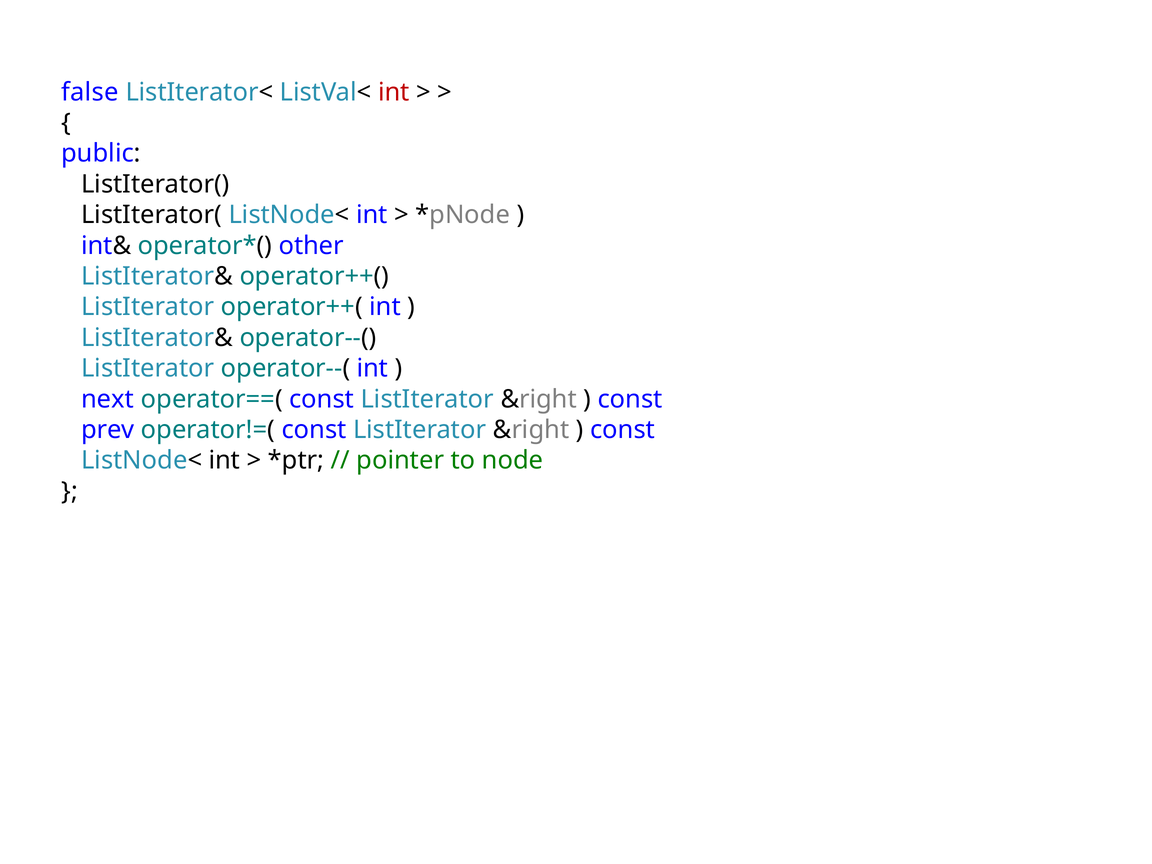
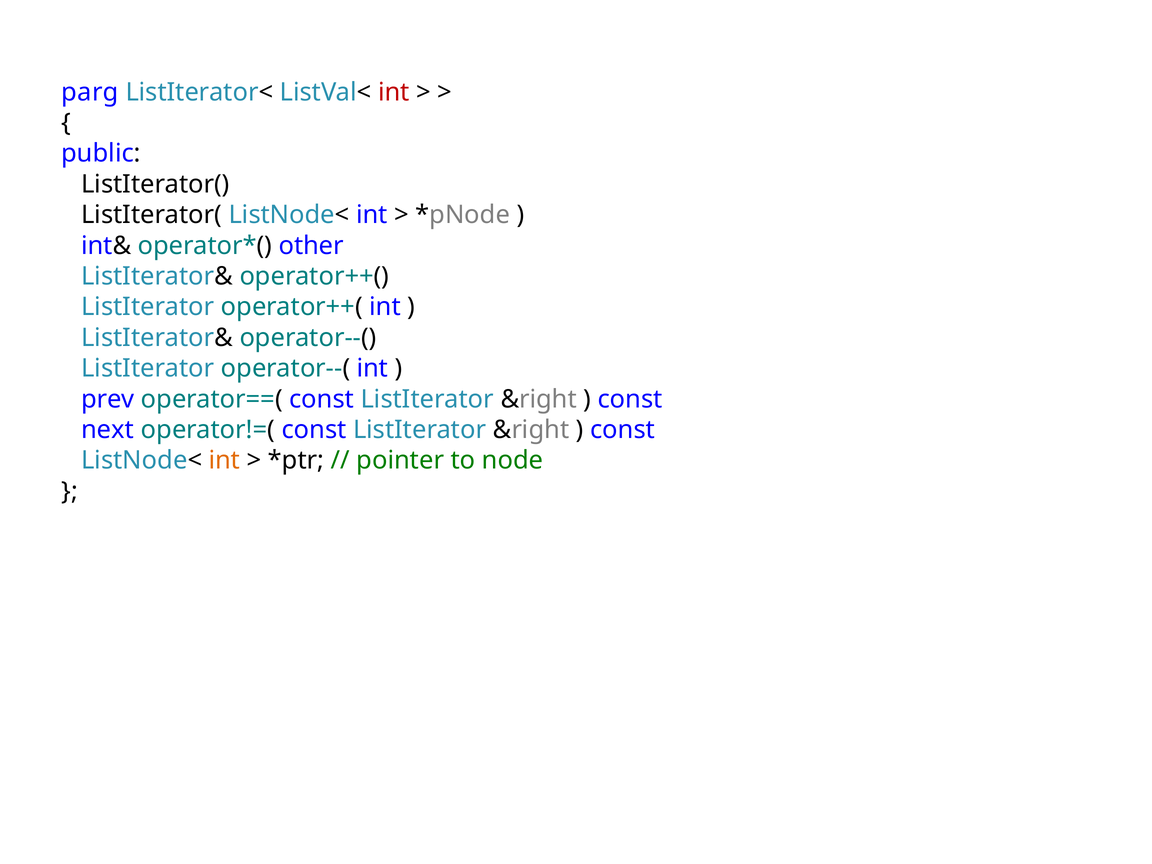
false: false -> parg
next: next -> prev
prev: prev -> next
int at (224, 461) colour: black -> orange
